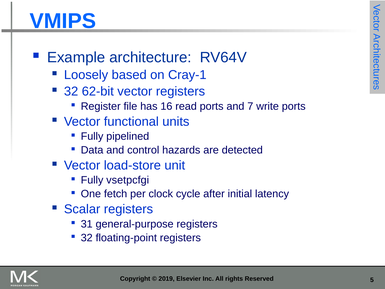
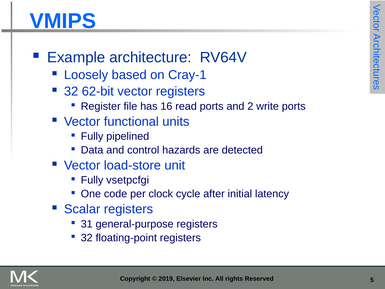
7: 7 -> 2
fetch: fetch -> code
